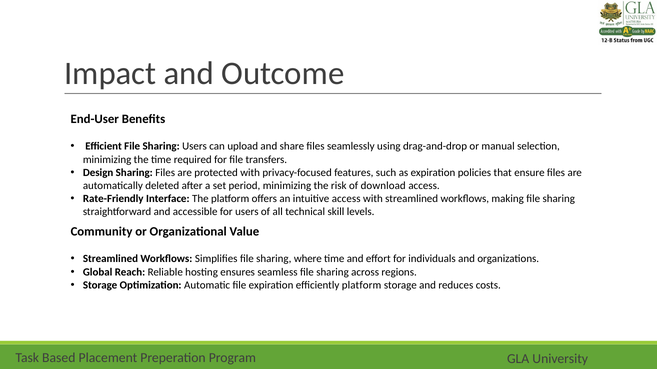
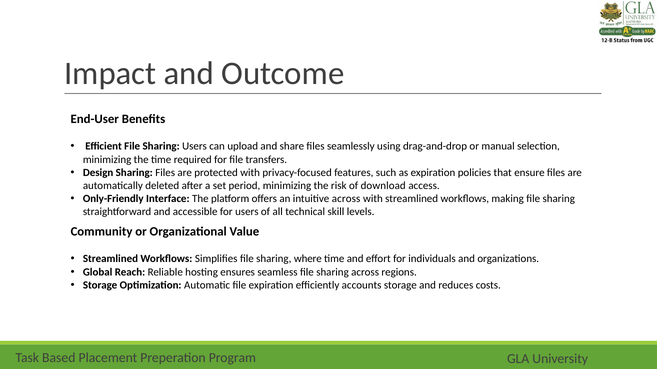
Rate-Friendly: Rate-Friendly -> Only-Friendly
intuitive access: access -> across
efficiently platform: platform -> accounts
